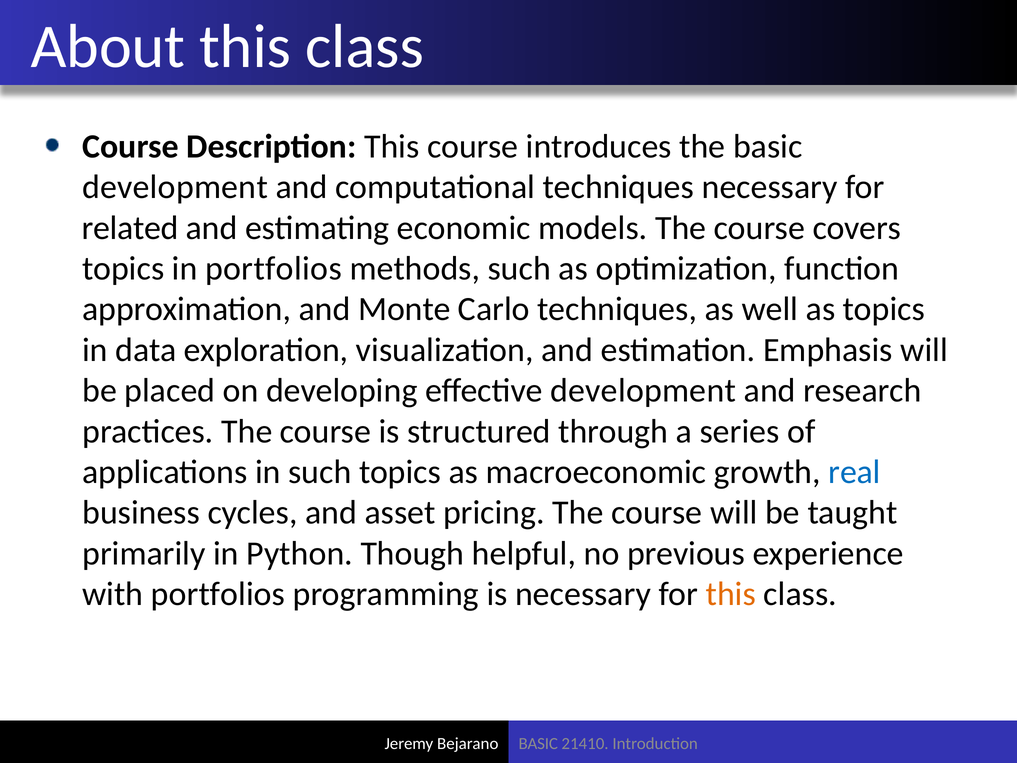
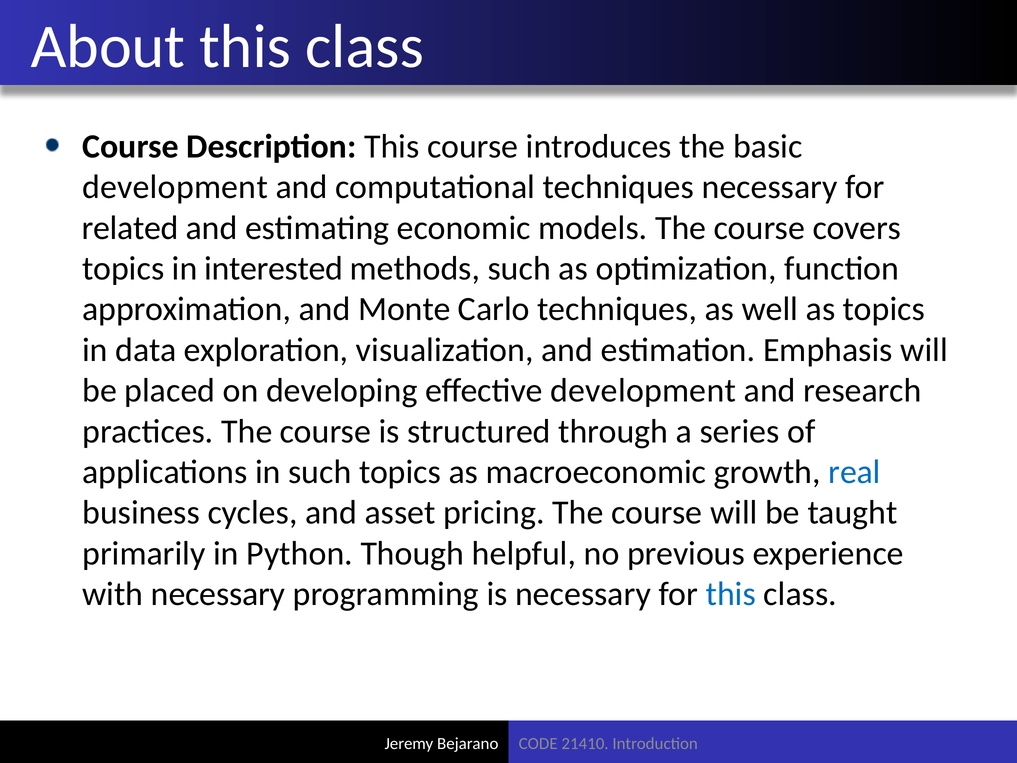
in portfolios: portfolios -> interested
with portfolios: portfolios -> necessary
this at (731, 594) colour: orange -> blue
BASIC at (538, 744): BASIC -> CODE
